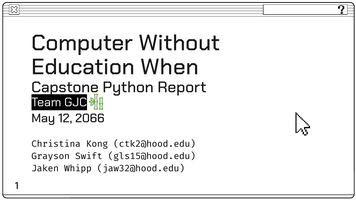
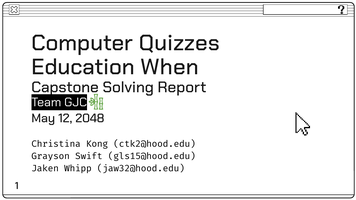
Without: Without -> Quizzes
Python: Python -> Solving
2066: 2066 -> 2048
